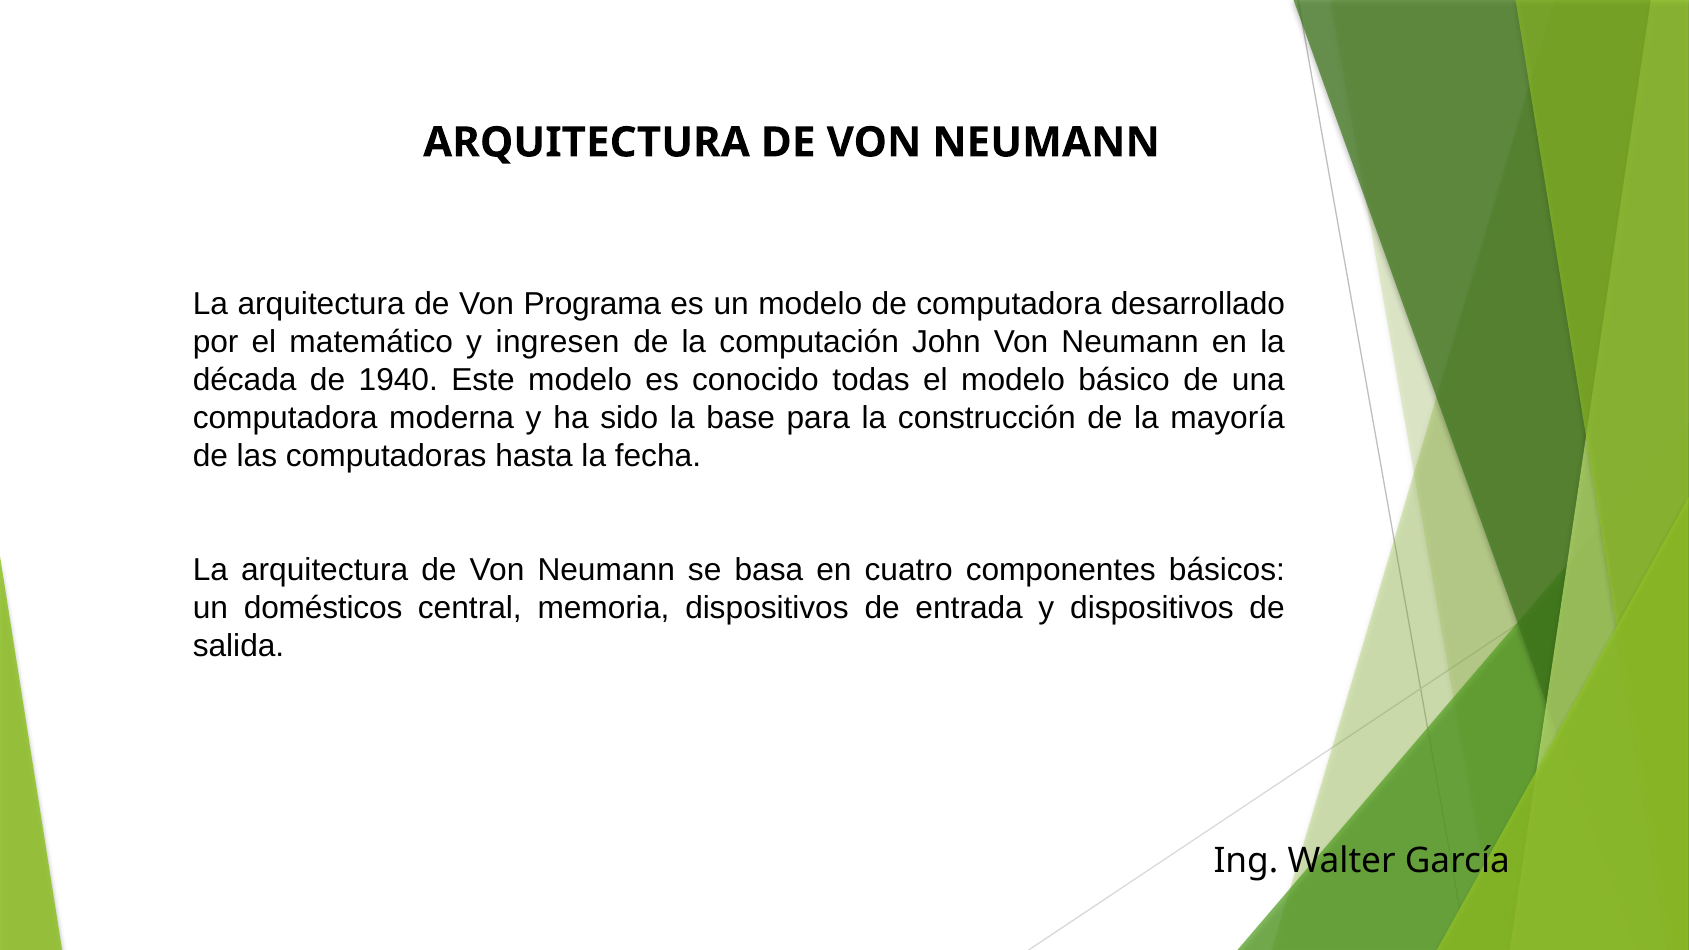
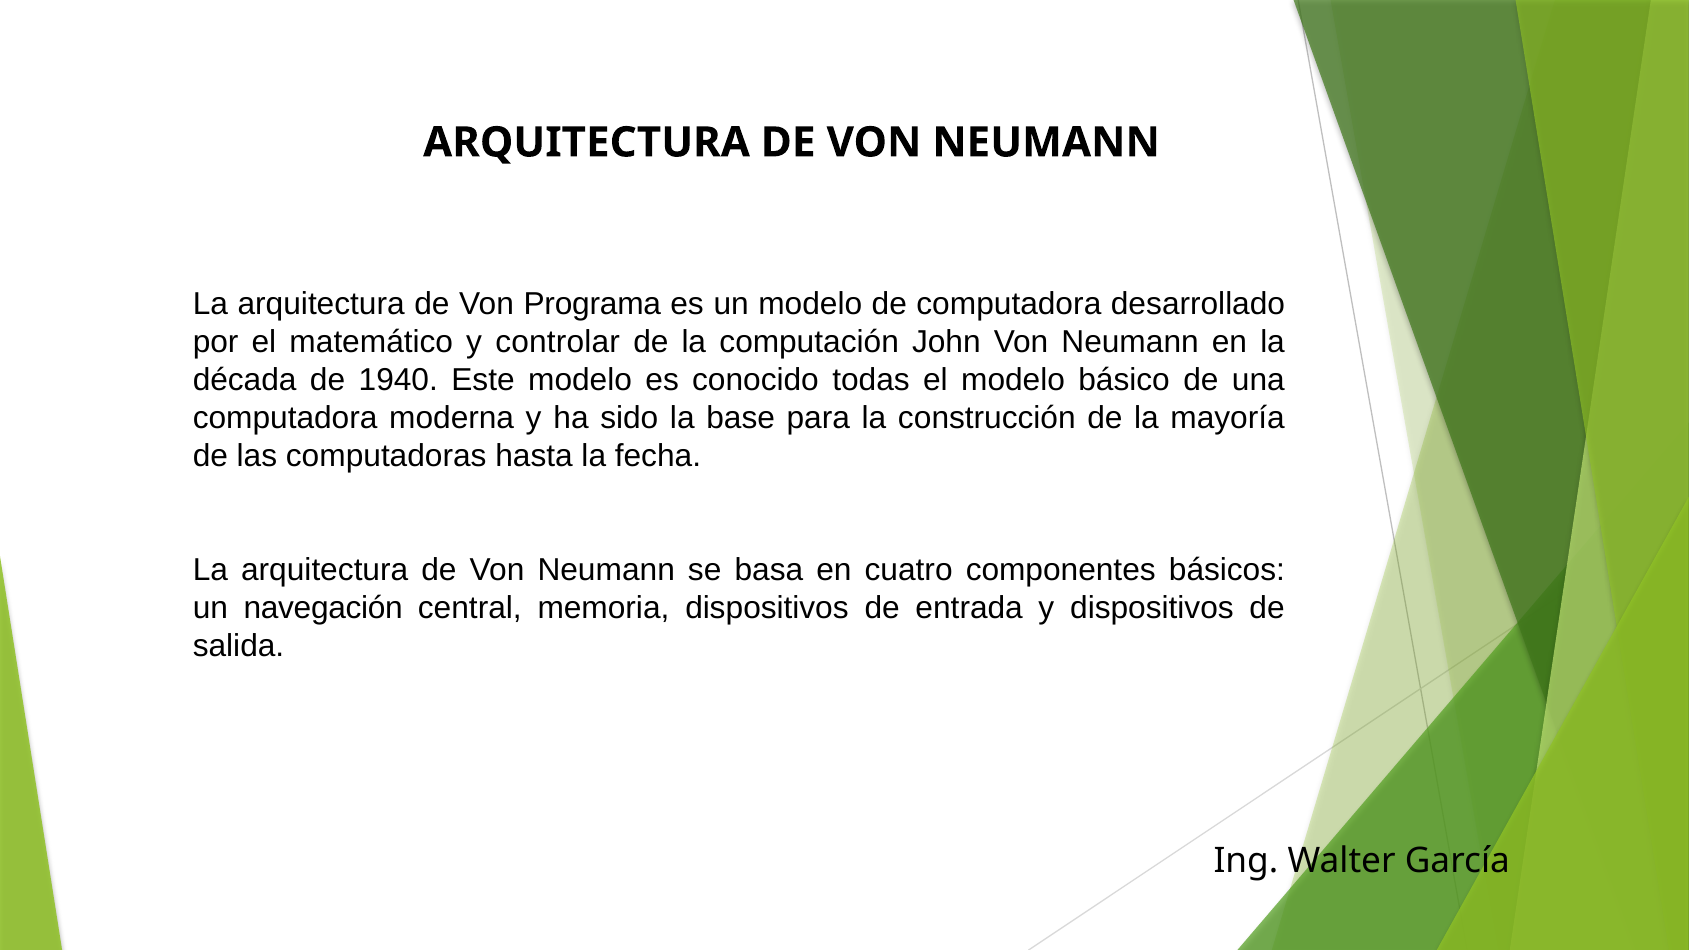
ingresen: ingresen -> controlar
domésticos: domésticos -> navegación
